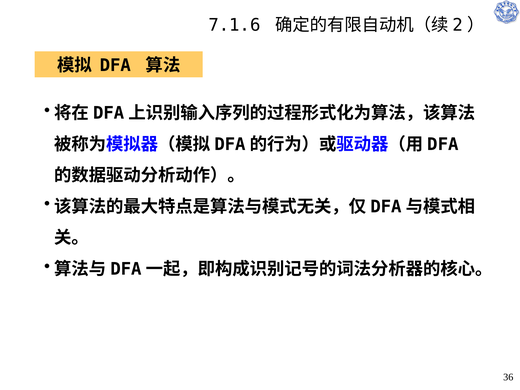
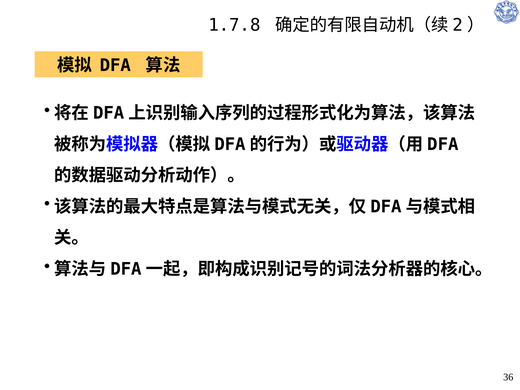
7.1.6: 7.1.6 -> 1.7.8
